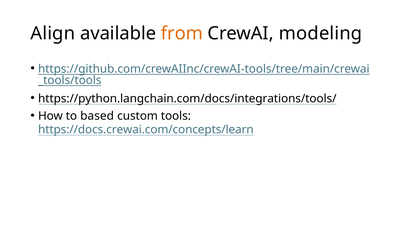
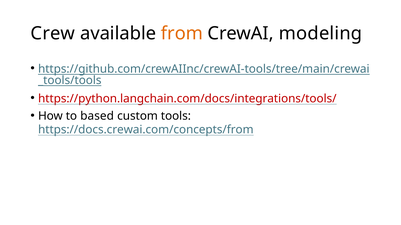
Align: Align -> Crew
https://python.langchain.com/docs/integrations/tools/ colour: black -> red
https://docs.crewai.com/concepts/learn: https://docs.crewai.com/concepts/learn -> https://docs.crewai.com/concepts/from
